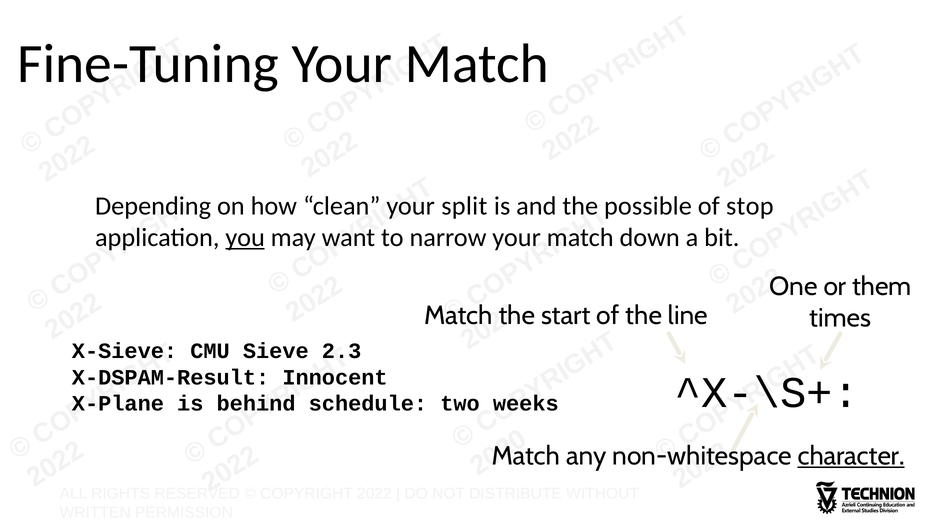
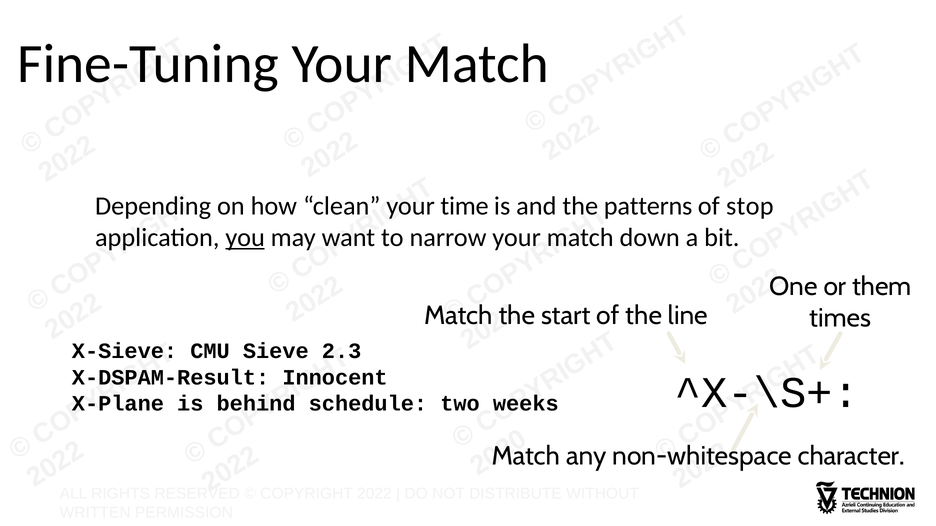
split: split -> time
possible: possible -> patterns
character underline: present -> none
